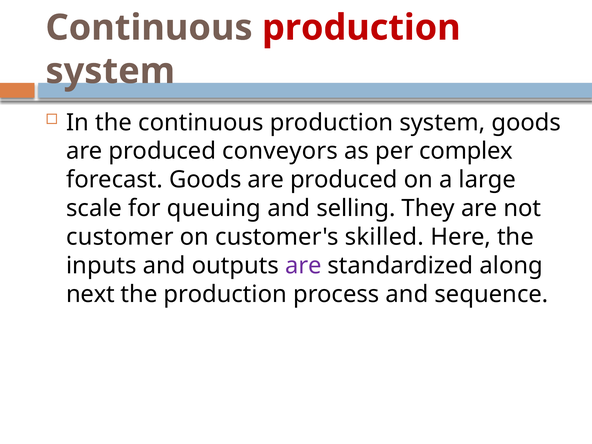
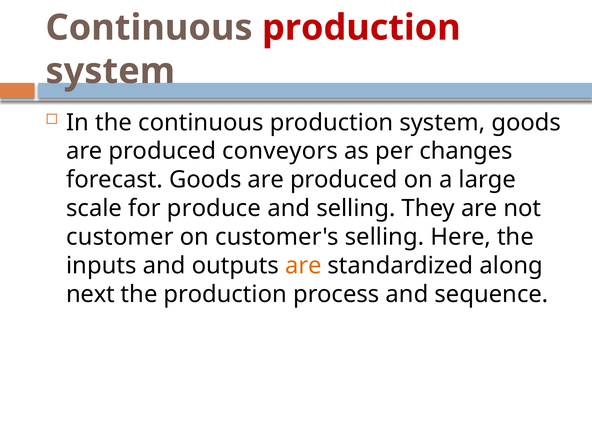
complex: complex -> changes
queuing: queuing -> produce
customer's skilled: skilled -> selling
are at (303, 266) colour: purple -> orange
